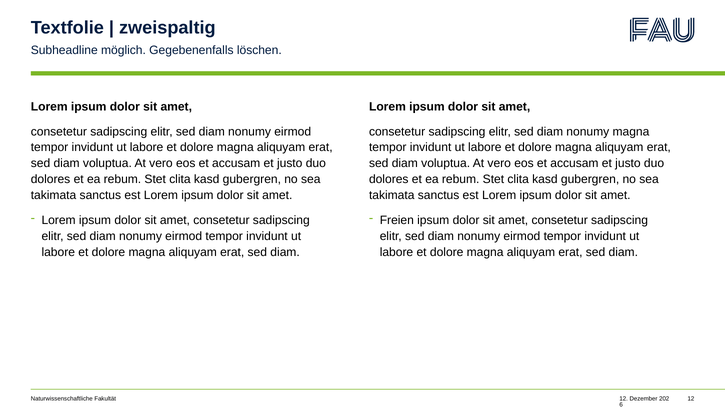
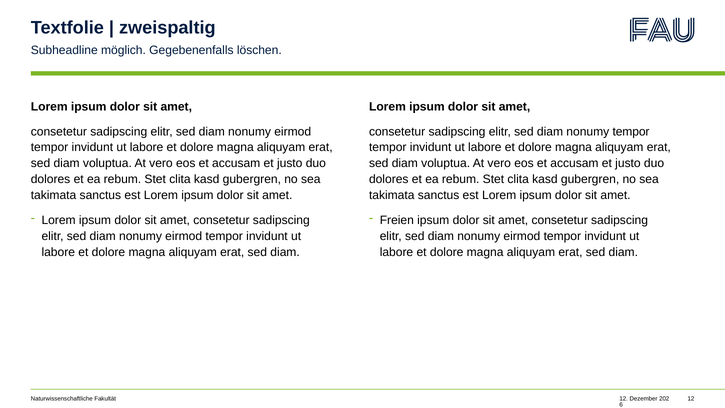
nonumy magna: magna -> tempor
